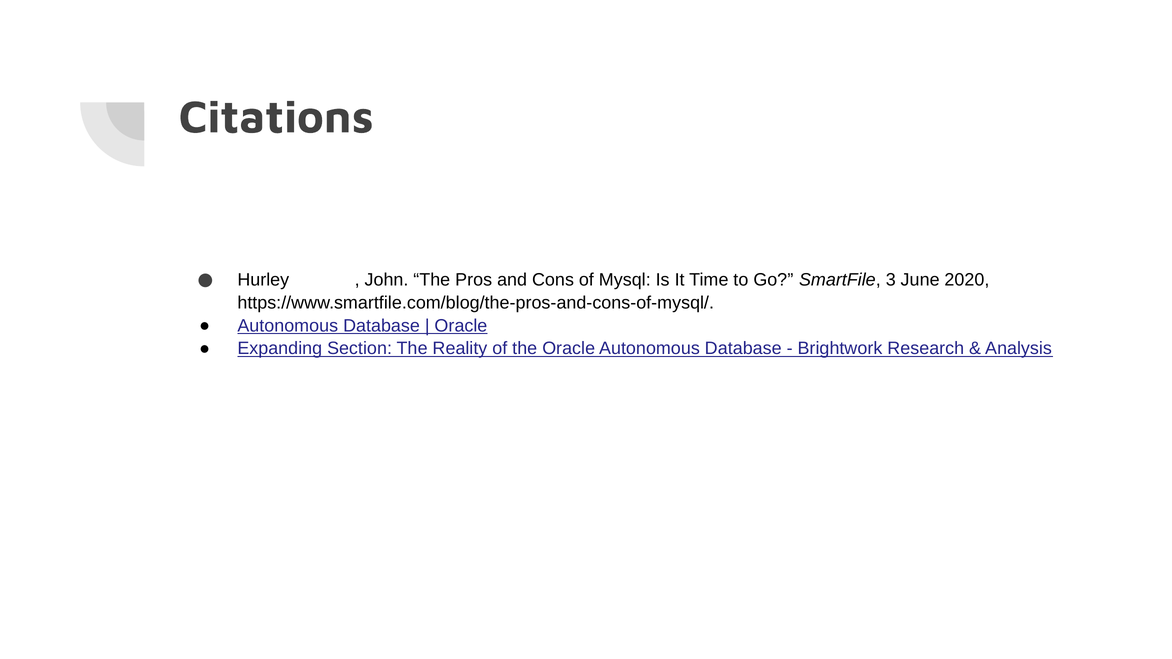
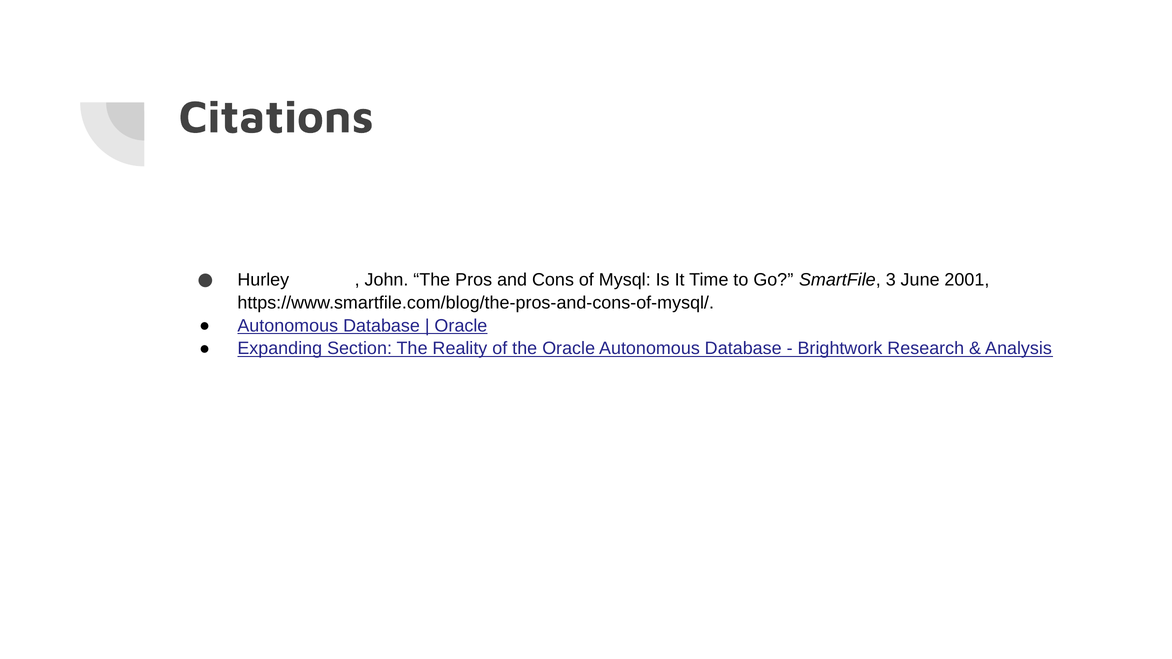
2020: 2020 -> 2001
